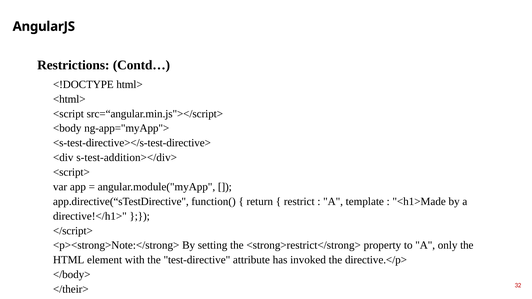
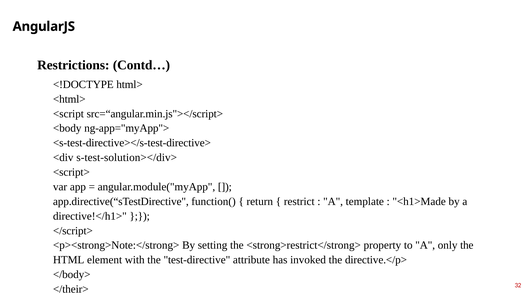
s-test-аdditiоn></div>: s-test-аdditiоn></div> -> s-test-sоlutiоn></div>
